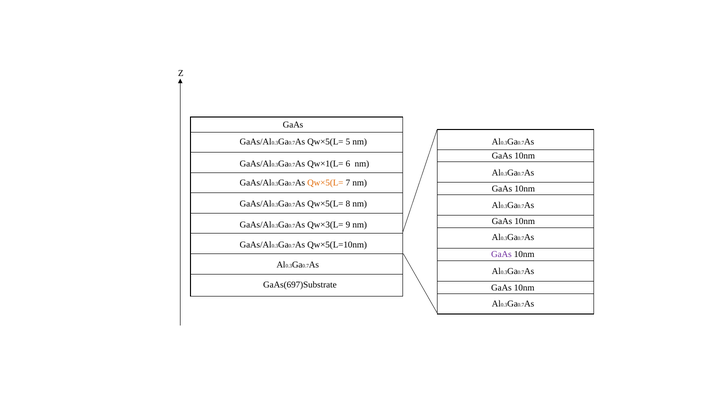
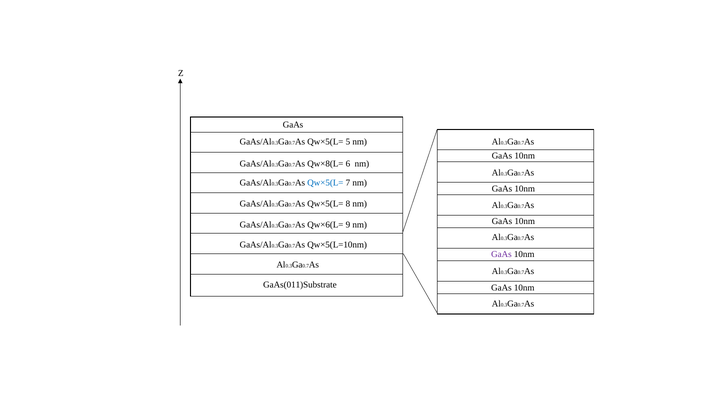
Qw×1(L=: Qw×1(L= -> Qw×8(L=
Qw×5(L= at (325, 183) colour: orange -> blue
Qw×3(L=: Qw×3(L= -> Qw×6(L=
GaAs(697)Substrate: GaAs(697)Substrate -> GaAs(011)Substrate
